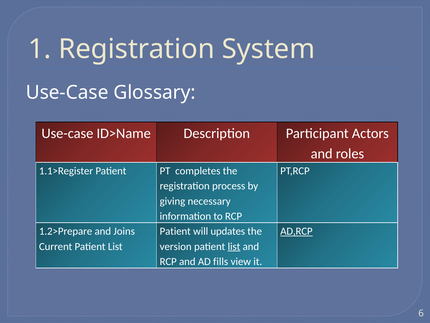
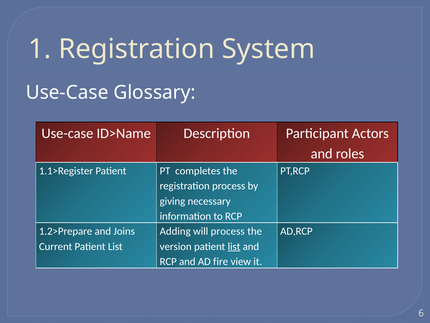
Patient at (175, 231): Patient -> Adding
will updates: updates -> process
AD,RCP underline: present -> none
fills: fills -> fire
